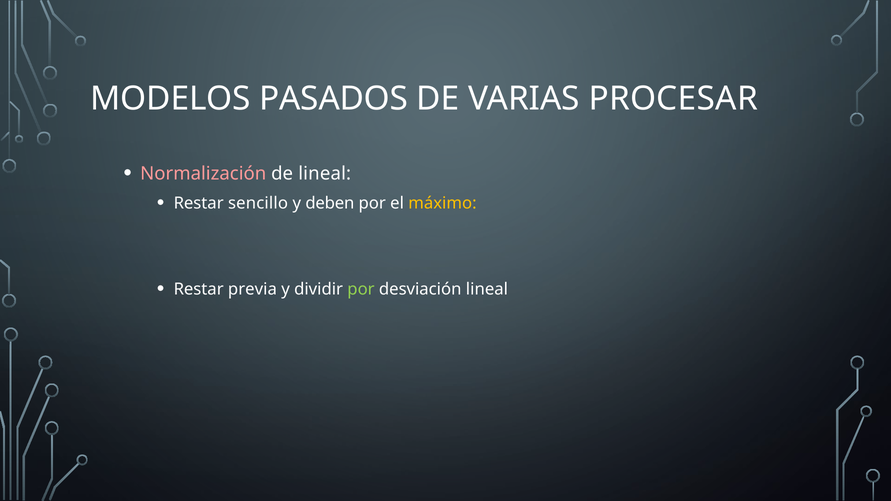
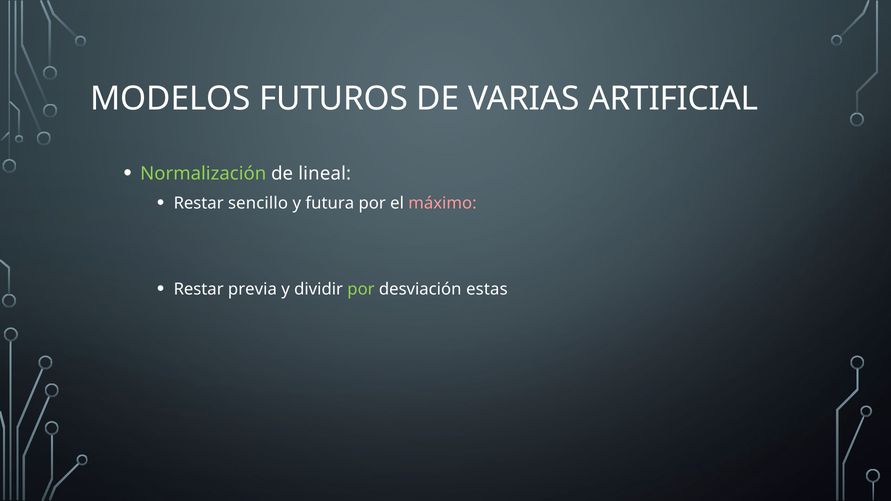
PASADOS: PASADOS -> FUTUROS
PROCESAR: PROCESAR -> ARTIFICIAL
Normalización colour: pink -> light green
deben: deben -> futura
máximo colour: yellow -> pink
desviación lineal: lineal -> estas
